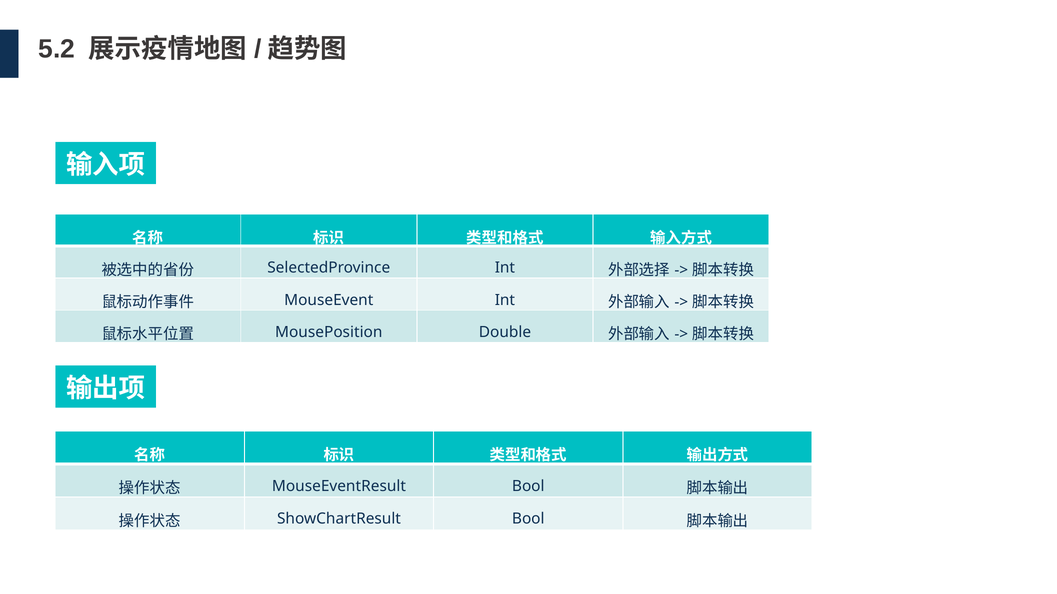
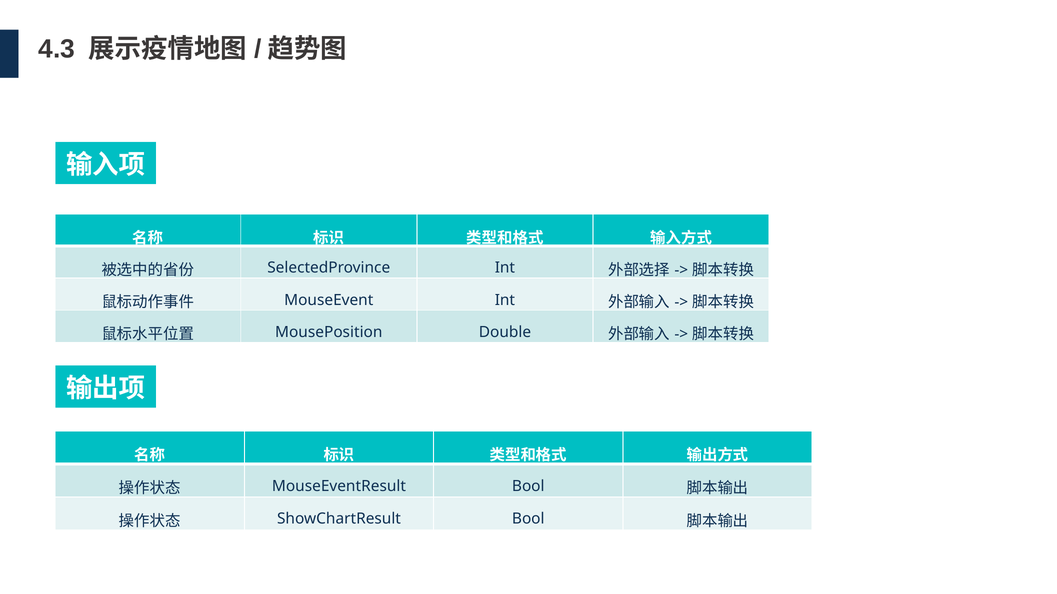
5.2: 5.2 -> 4.3
